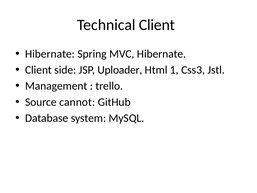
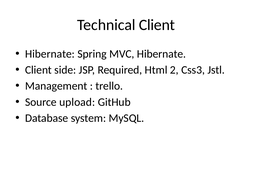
Uploader: Uploader -> Required
1: 1 -> 2
cannot: cannot -> upload
